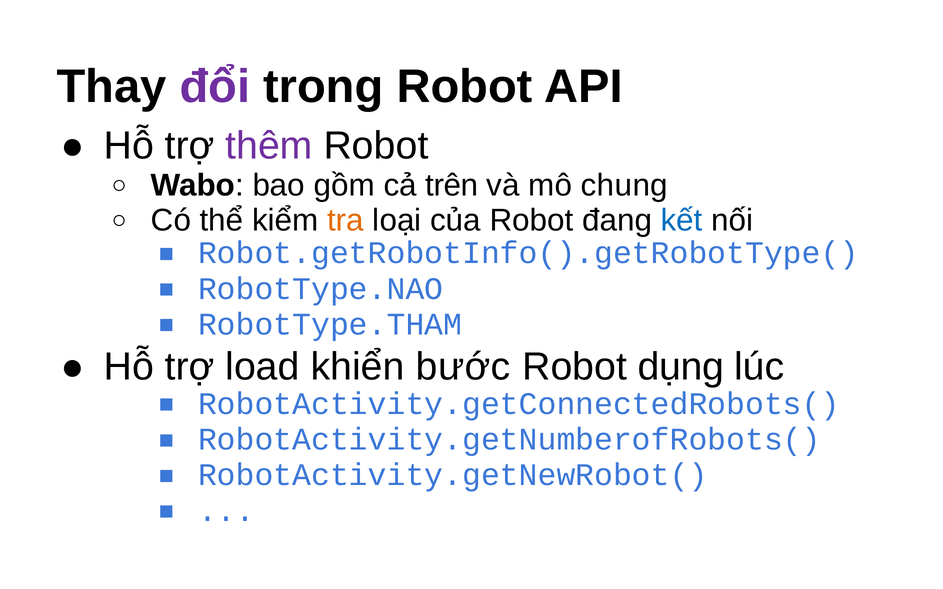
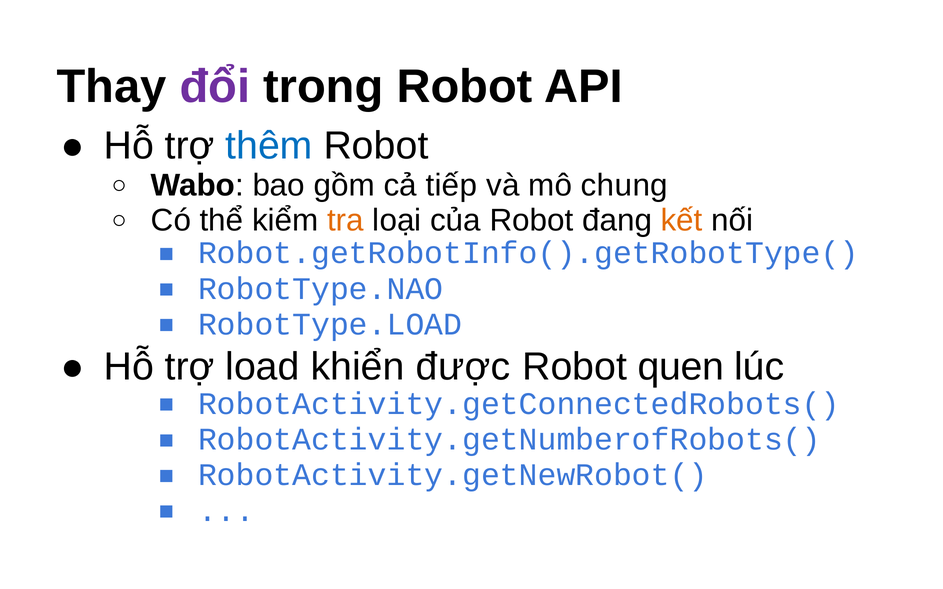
thêm colour: purple -> blue
trên: trên -> tiếp
kết colour: blue -> orange
RobotType.THAM: RobotType.THAM -> RobotType.LOAD
bước: bước -> được
dụng: dụng -> quen
